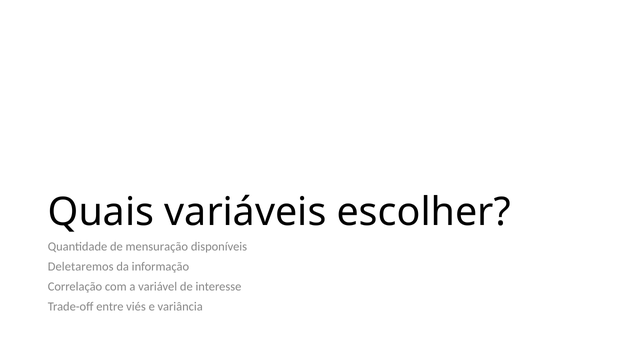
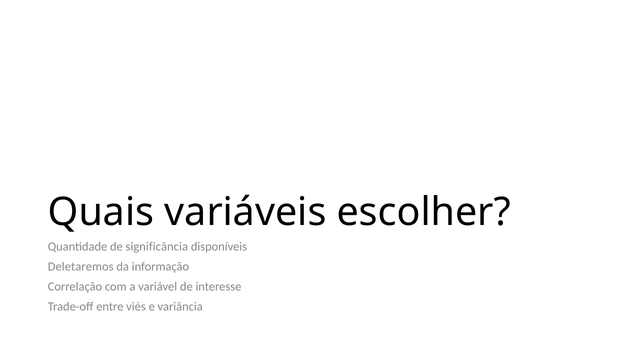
mensuração: mensuração -> significância
